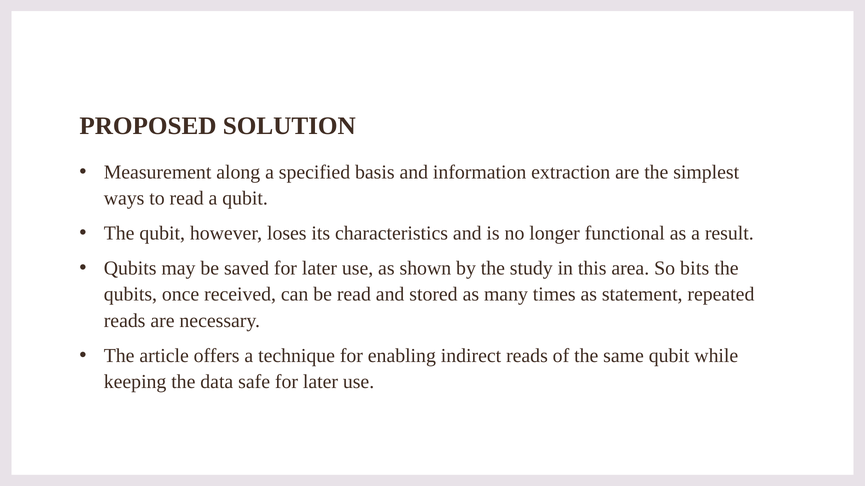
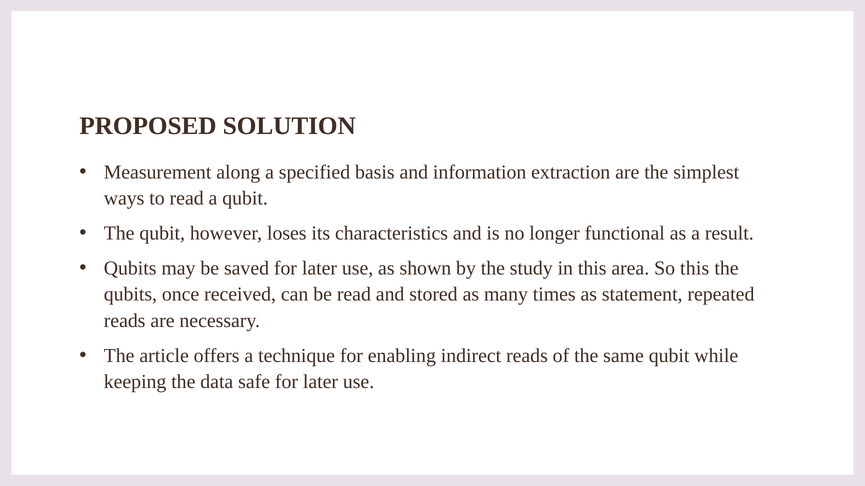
So bits: bits -> this
